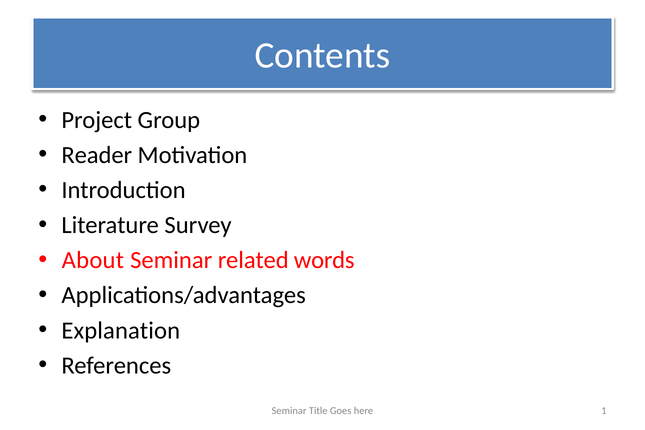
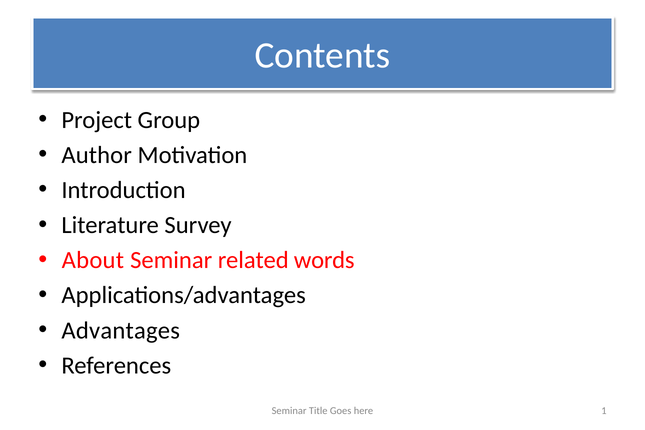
Reader: Reader -> Author
Explanation: Explanation -> Advantages
